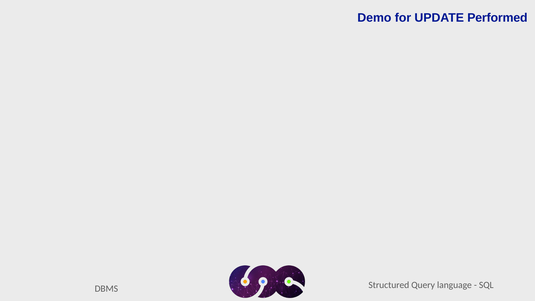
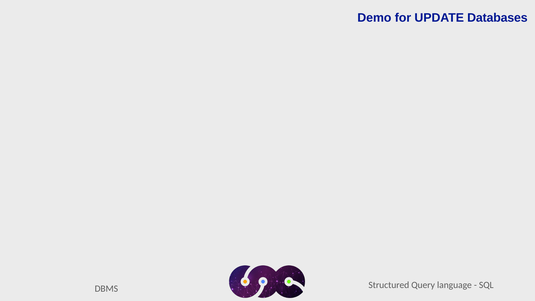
Performed: Performed -> Databases
